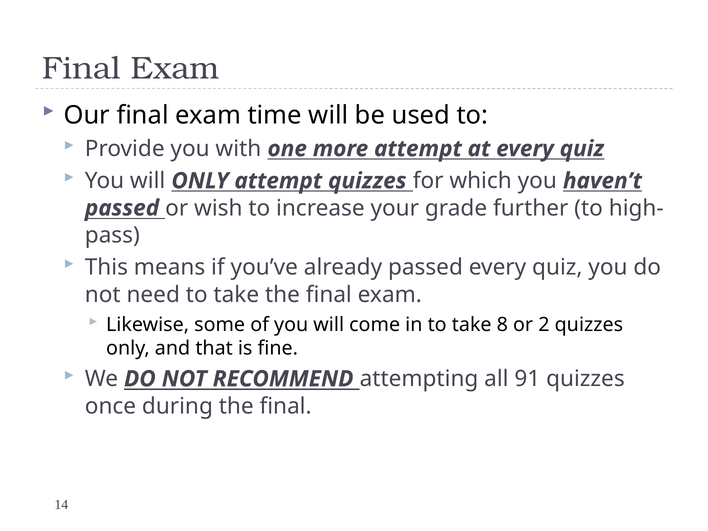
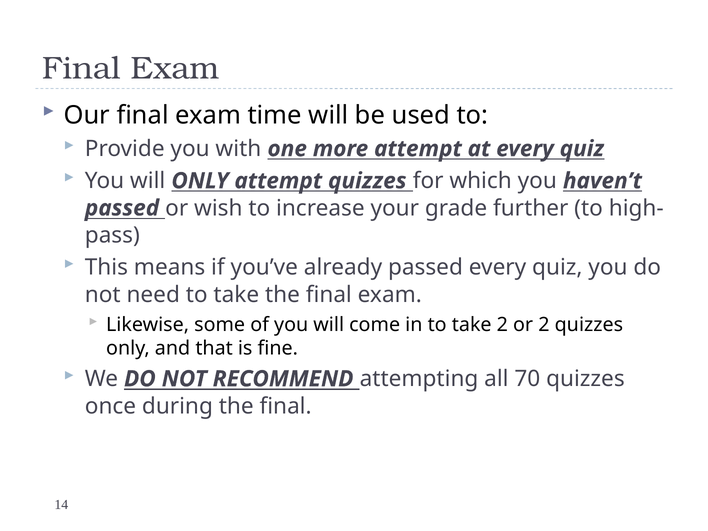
take 8: 8 -> 2
91: 91 -> 70
